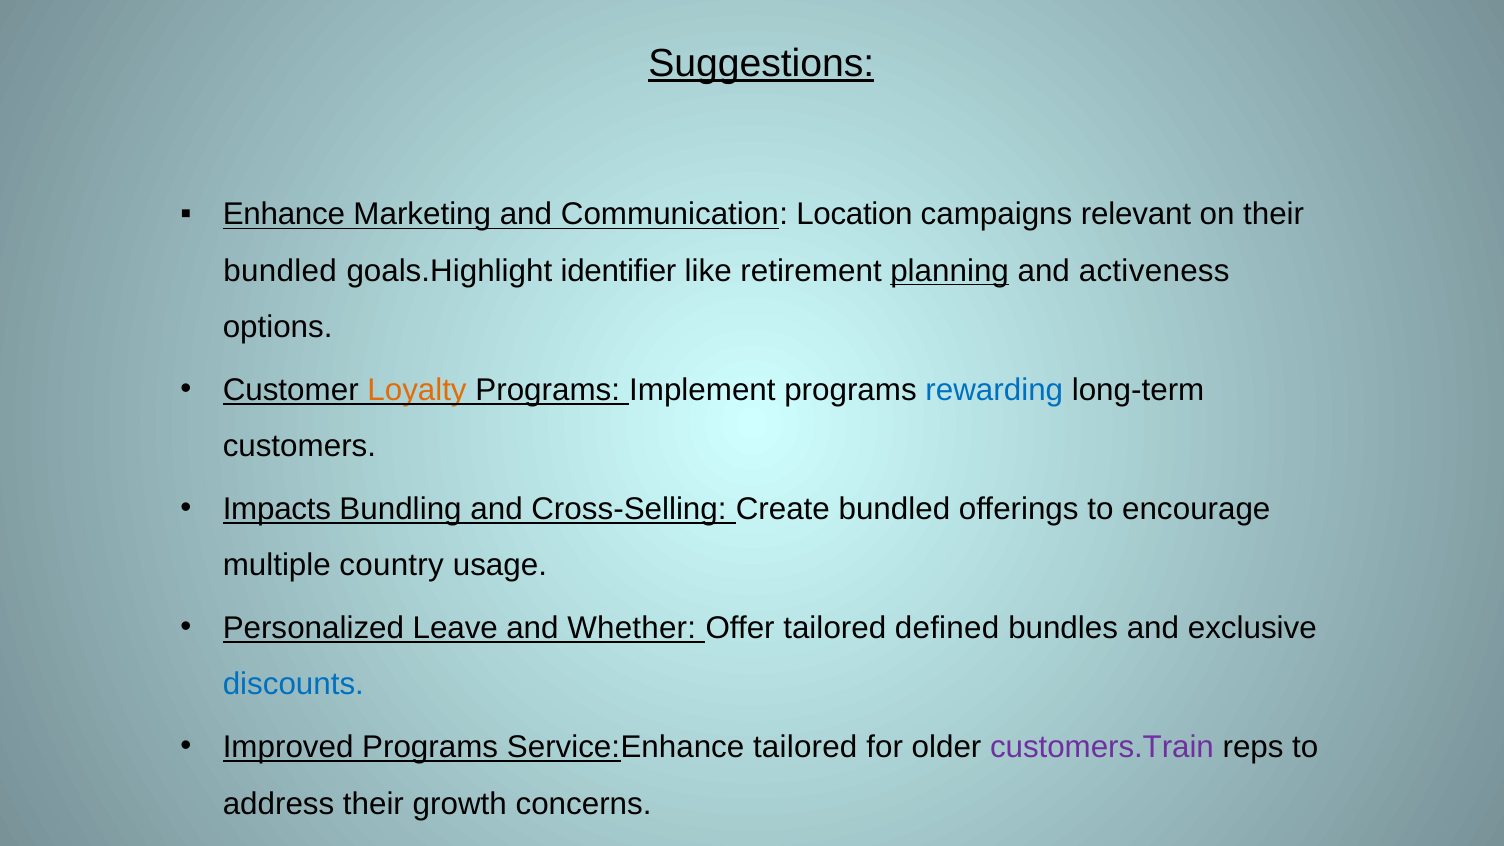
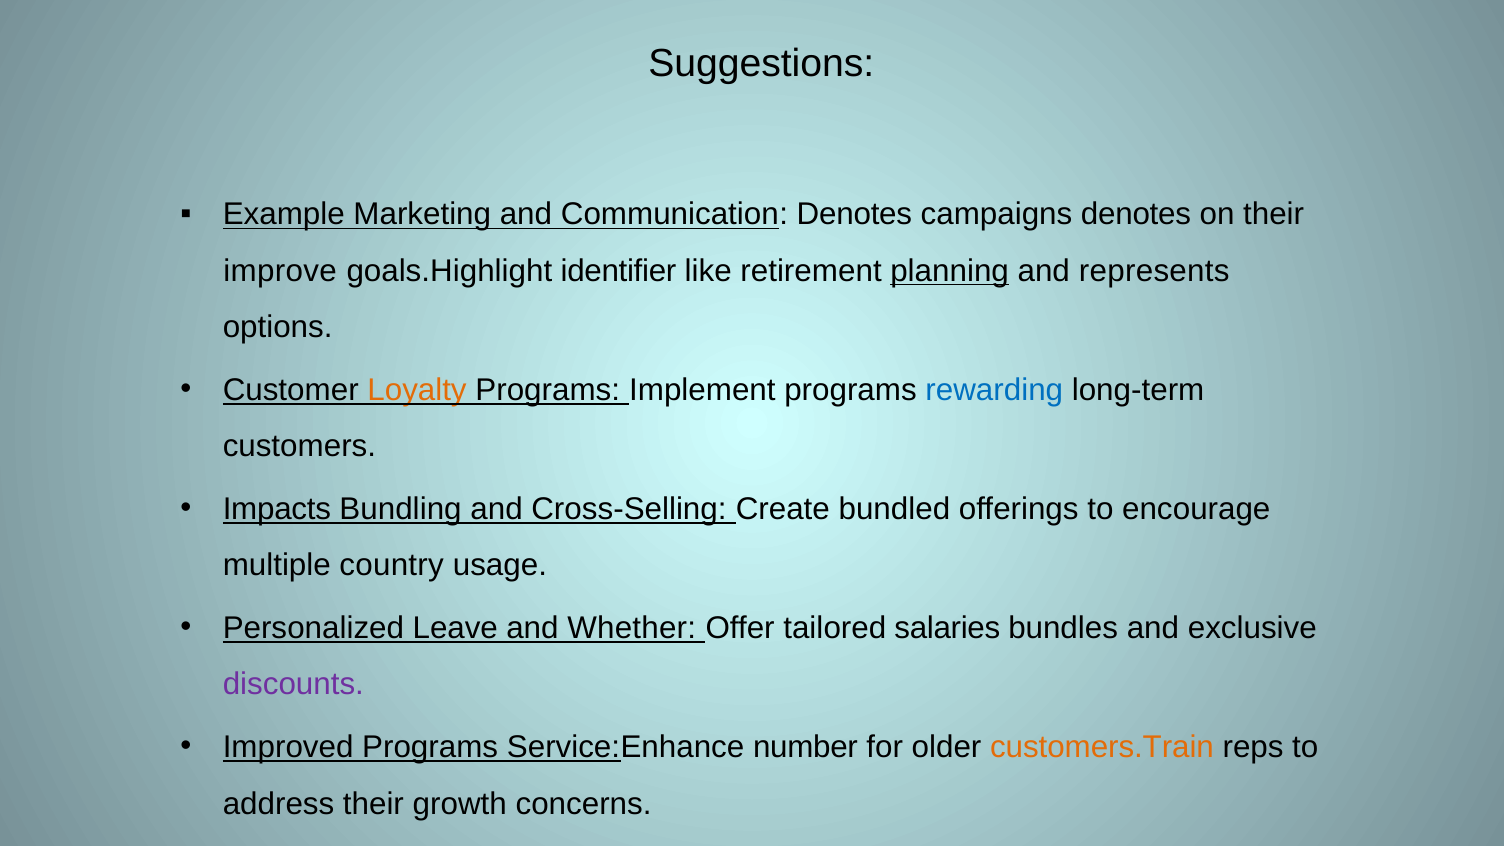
Suggestions underline: present -> none
Enhance: Enhance -> Example
Communication Location: Location -> Denotes
campaigns relevant: relevant -> denotes
bundled at (280, 271): bundled -> improve
activeness: activeness -> represents
defined: defined -> salaries
discounts colour: blue -> purple
Service:Enhance tailored: tailored -> number
customers.Train colour: purple -> orange
